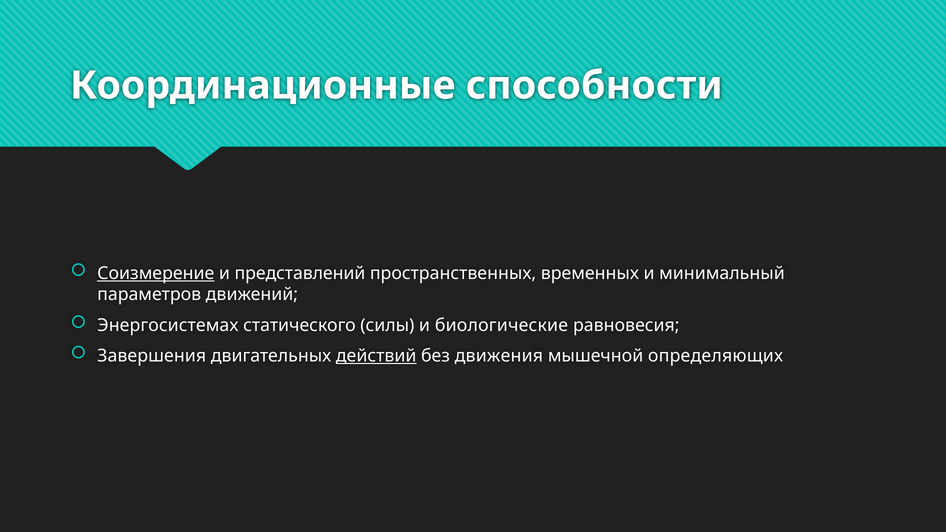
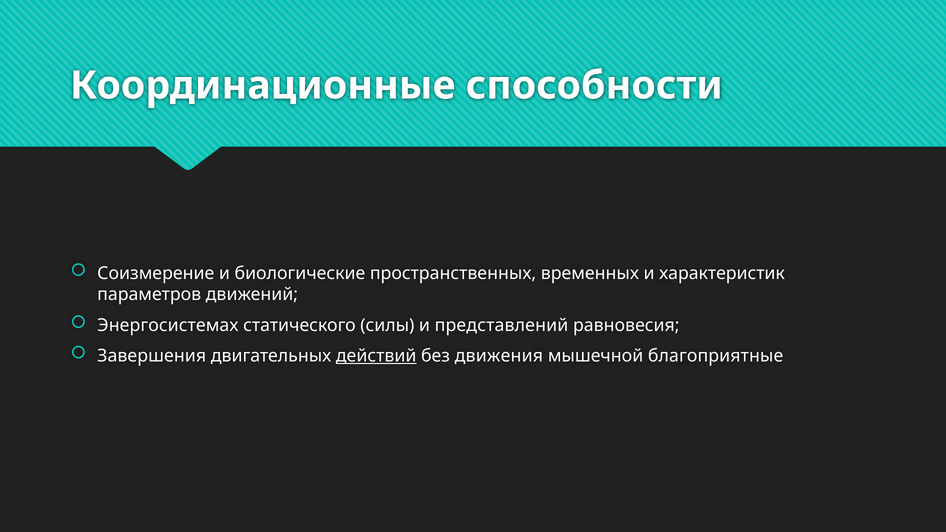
Соизмерение underline: present -> none
представлений: представлений -> биологические
минимальный: минимальный -> характеристик
биологические: биологические -> представлений
определяющих: определяющих -> благоприятные
